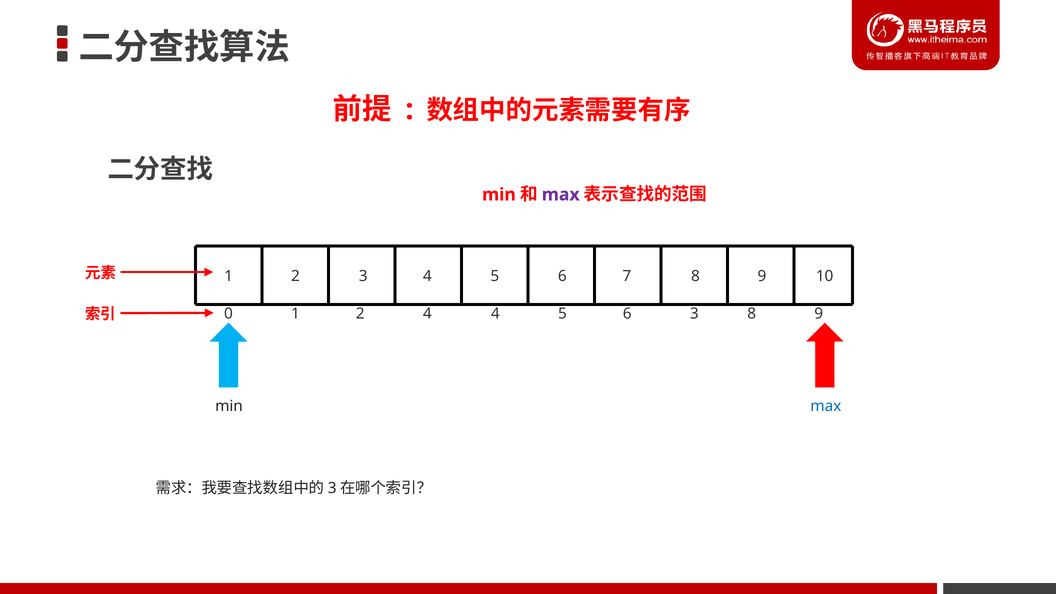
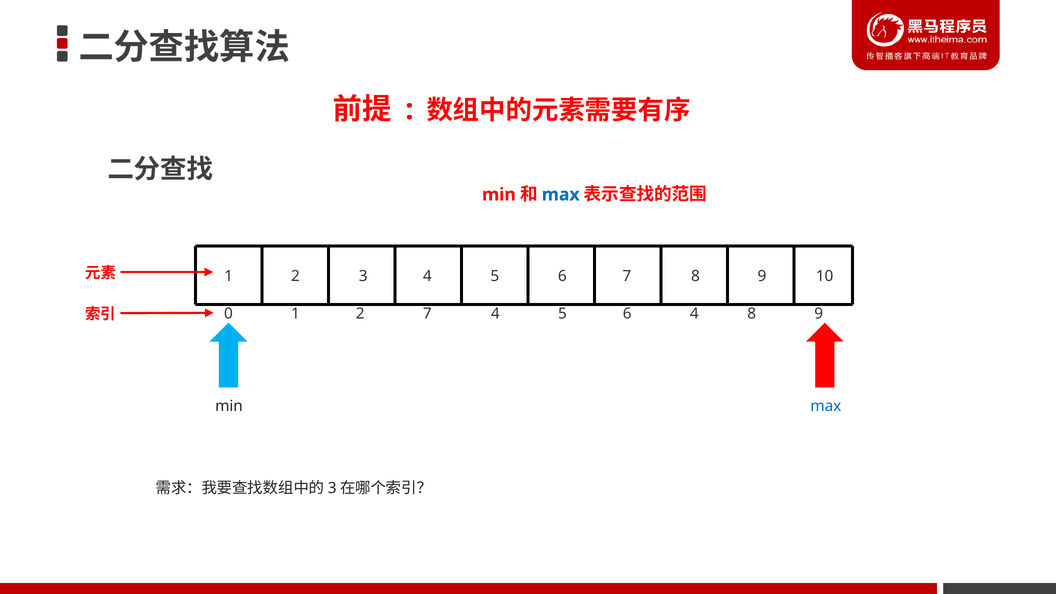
max at (561, 195) colour: purple -> blue
2 4: 4 -> 7
6 3: 3 -> 4
